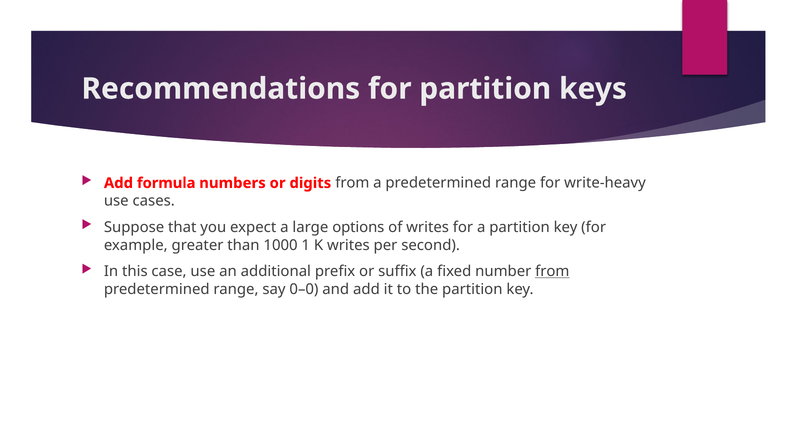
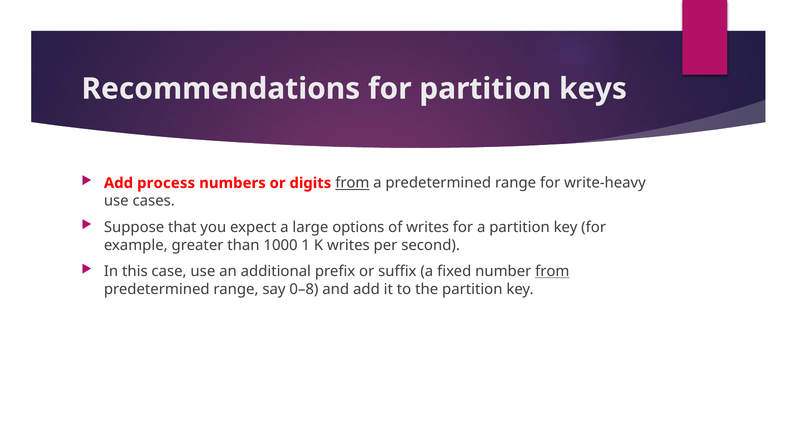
formula: formula -> process
from at (352, 183) underline: none -> present
0–0: 0–0 -> 0–8
